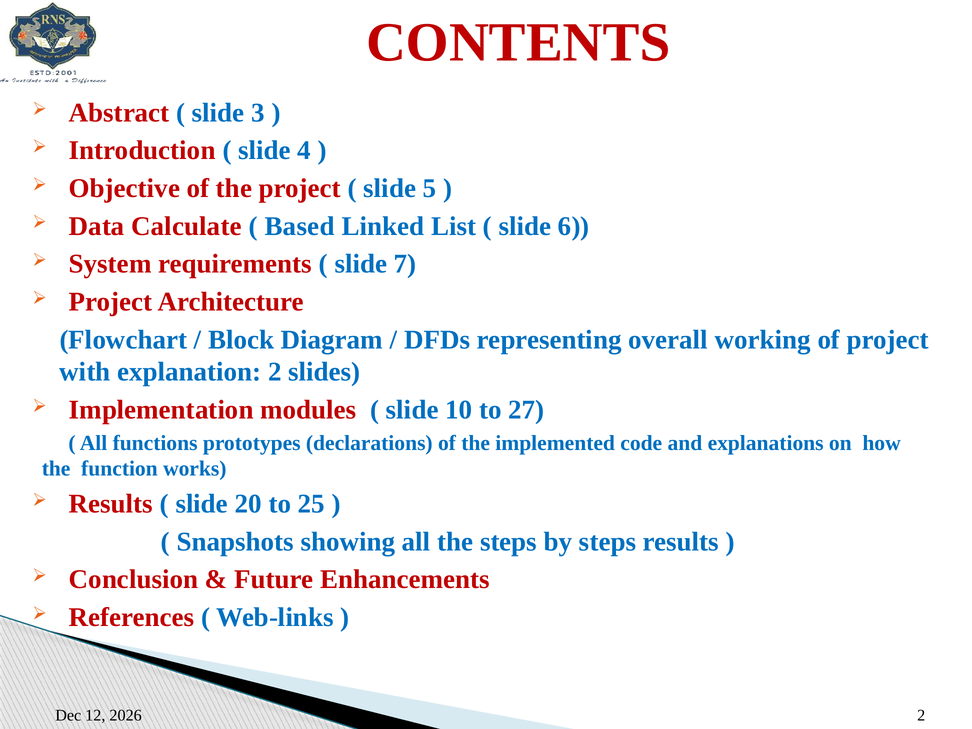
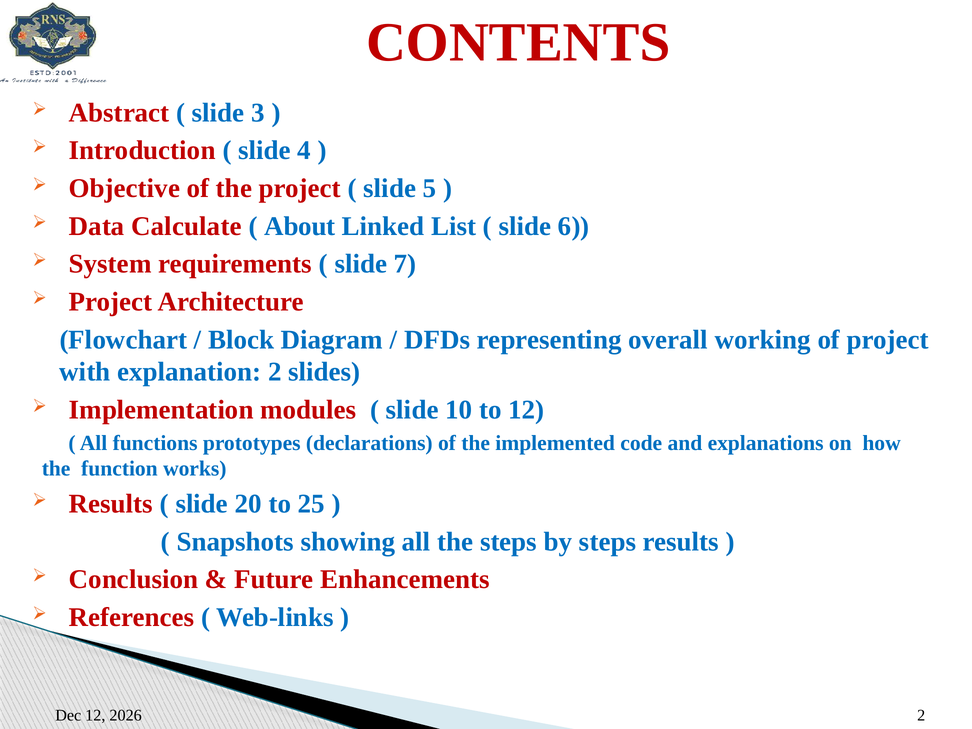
Based: Based -> About
to 27: 27 -> 12
